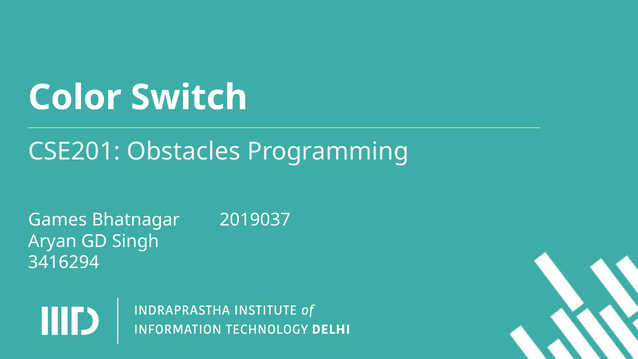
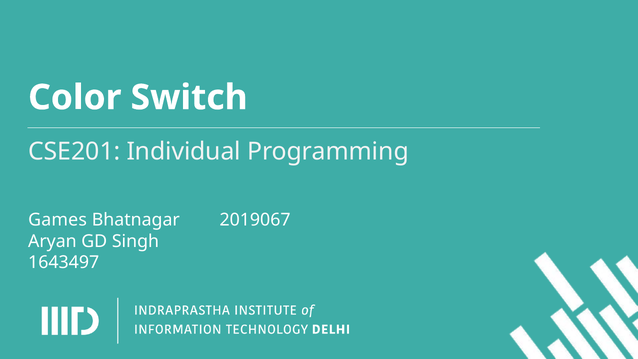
Obstacles: Obstacles -> Individual
2019037: 2019037 -> 2019067
3416294: 3416294 -> 1643497
